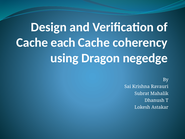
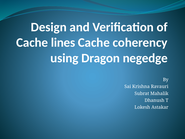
each: each -> lines
